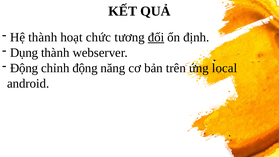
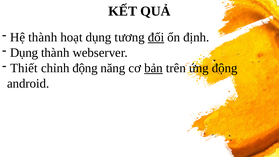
hoạt chức: chức -> dụng
Động at (24, 68): Động -> Thiết
bản underline: none -> present
ứng local: local -> động
